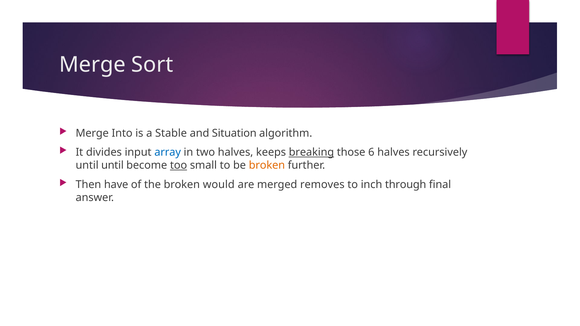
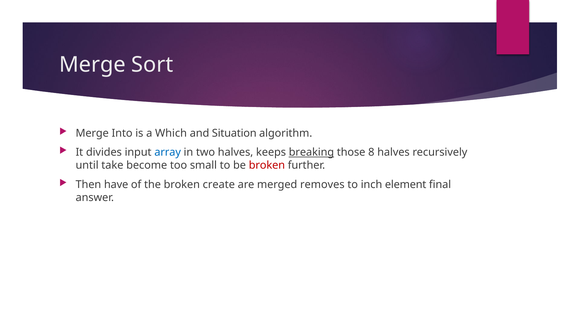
Stable: Stable -> Which
6: 6 -> 8
until until: until -> take
too underline: present -> none
broken at (267, 165) colour: orange -> red
would: would -> create
through: through -> element
